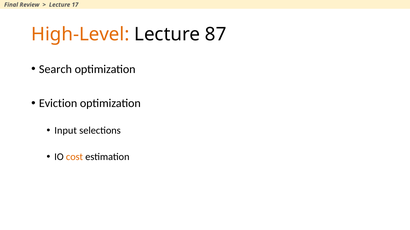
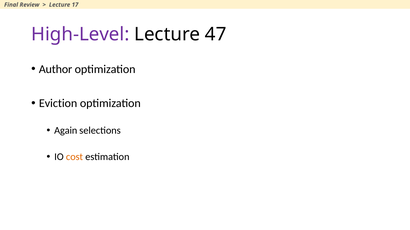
High-Level colour: orange -> purple
87: 87 -> 47
Search: Search -> Author
Input: Input -> Again
